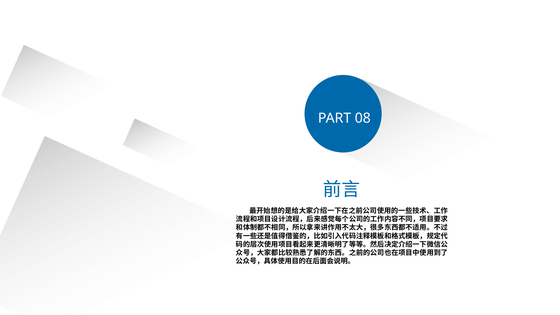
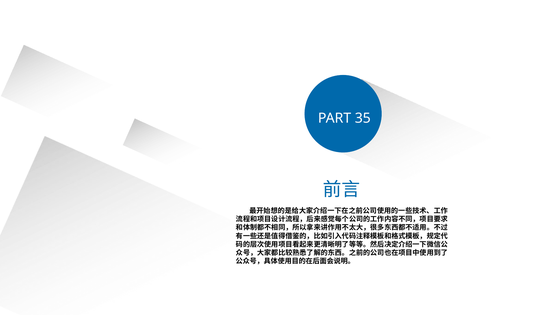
08: 08 -> 35
